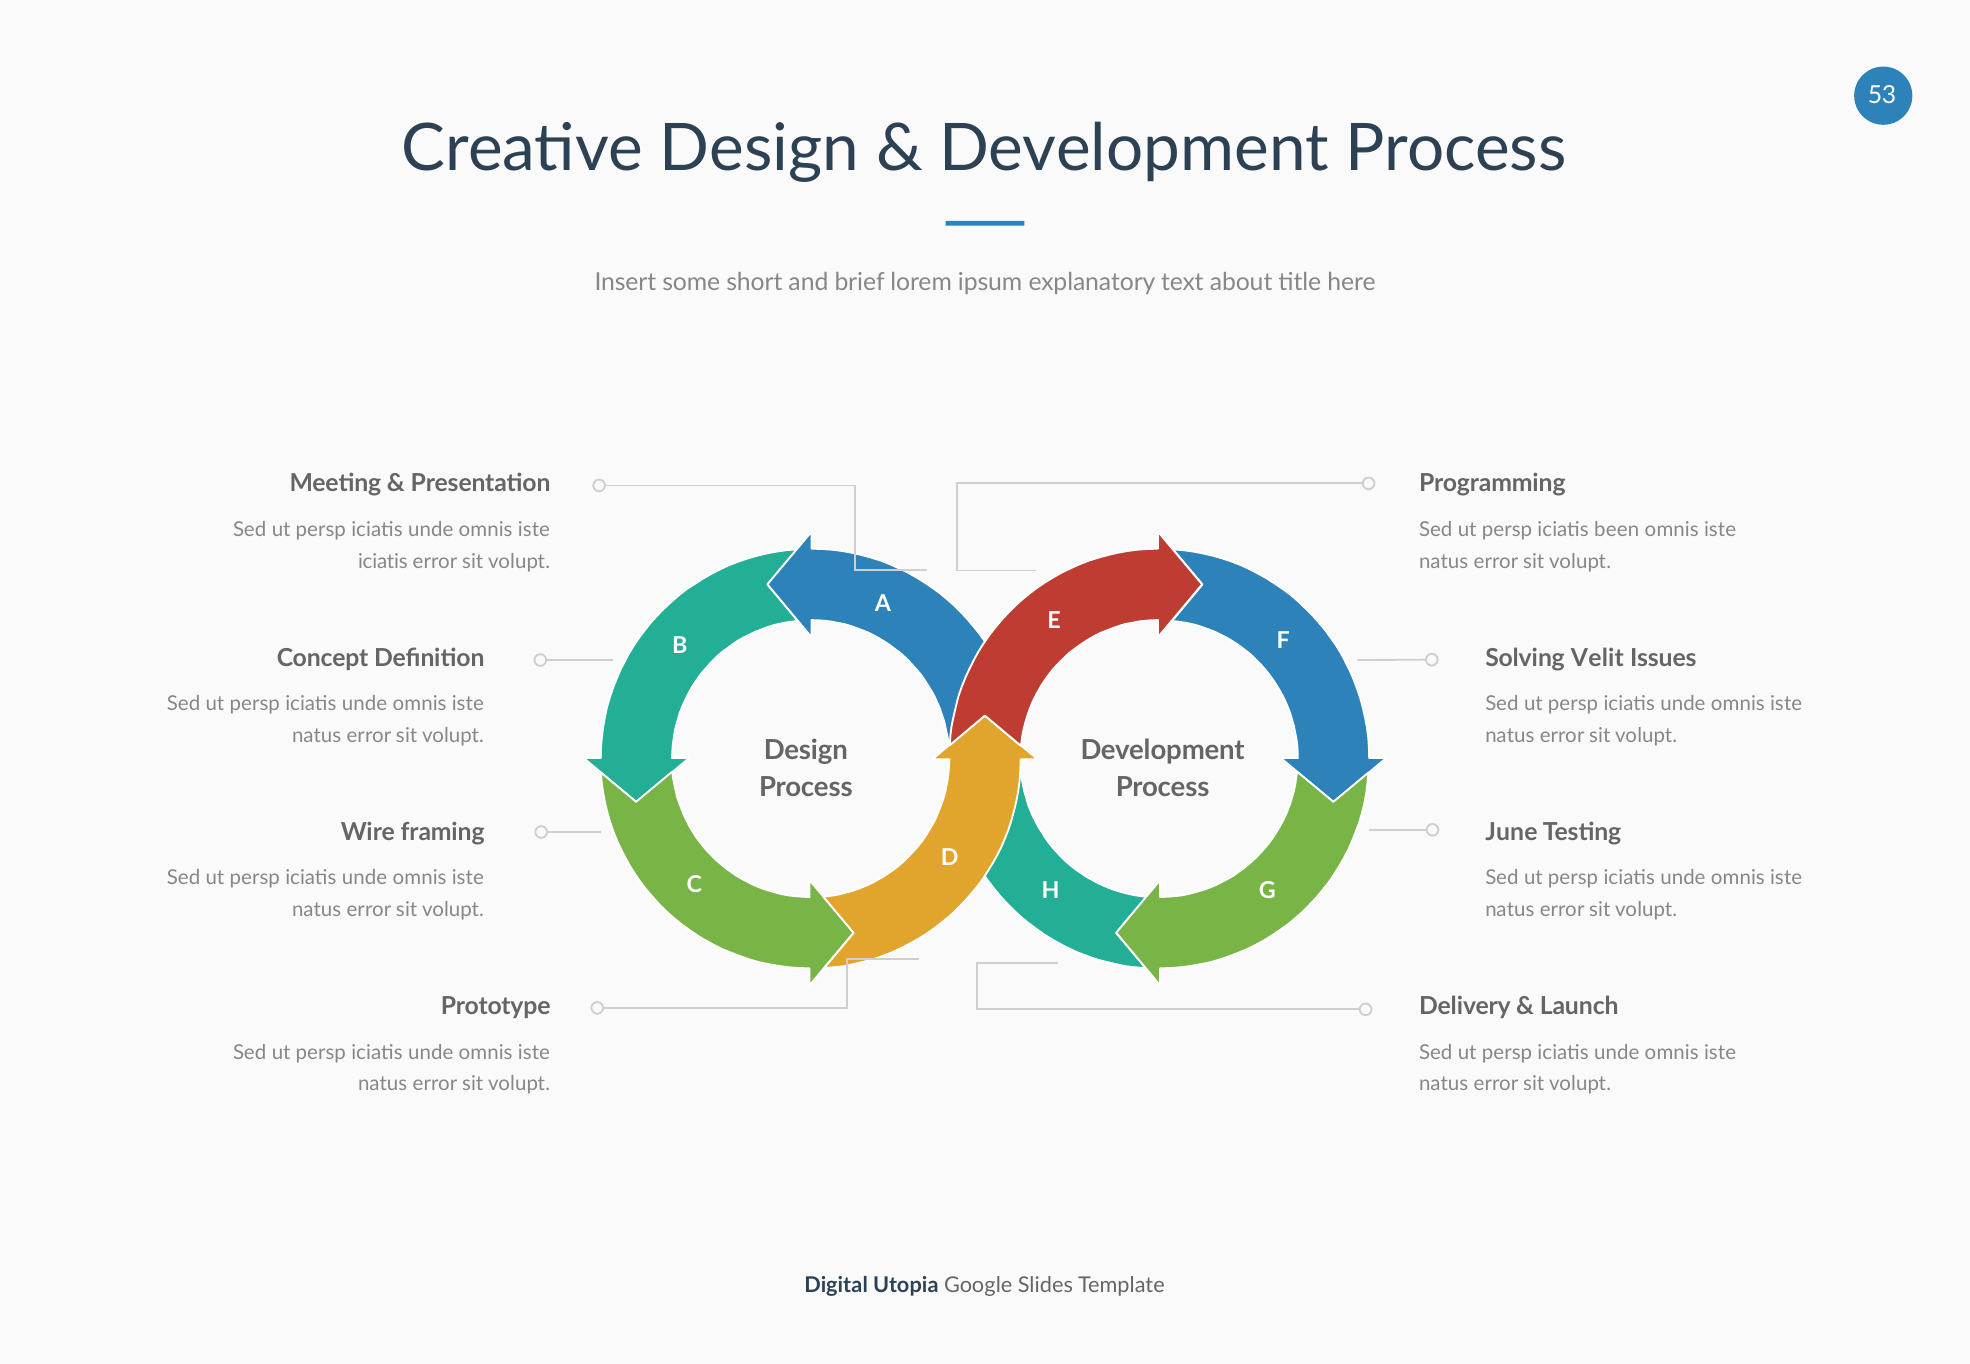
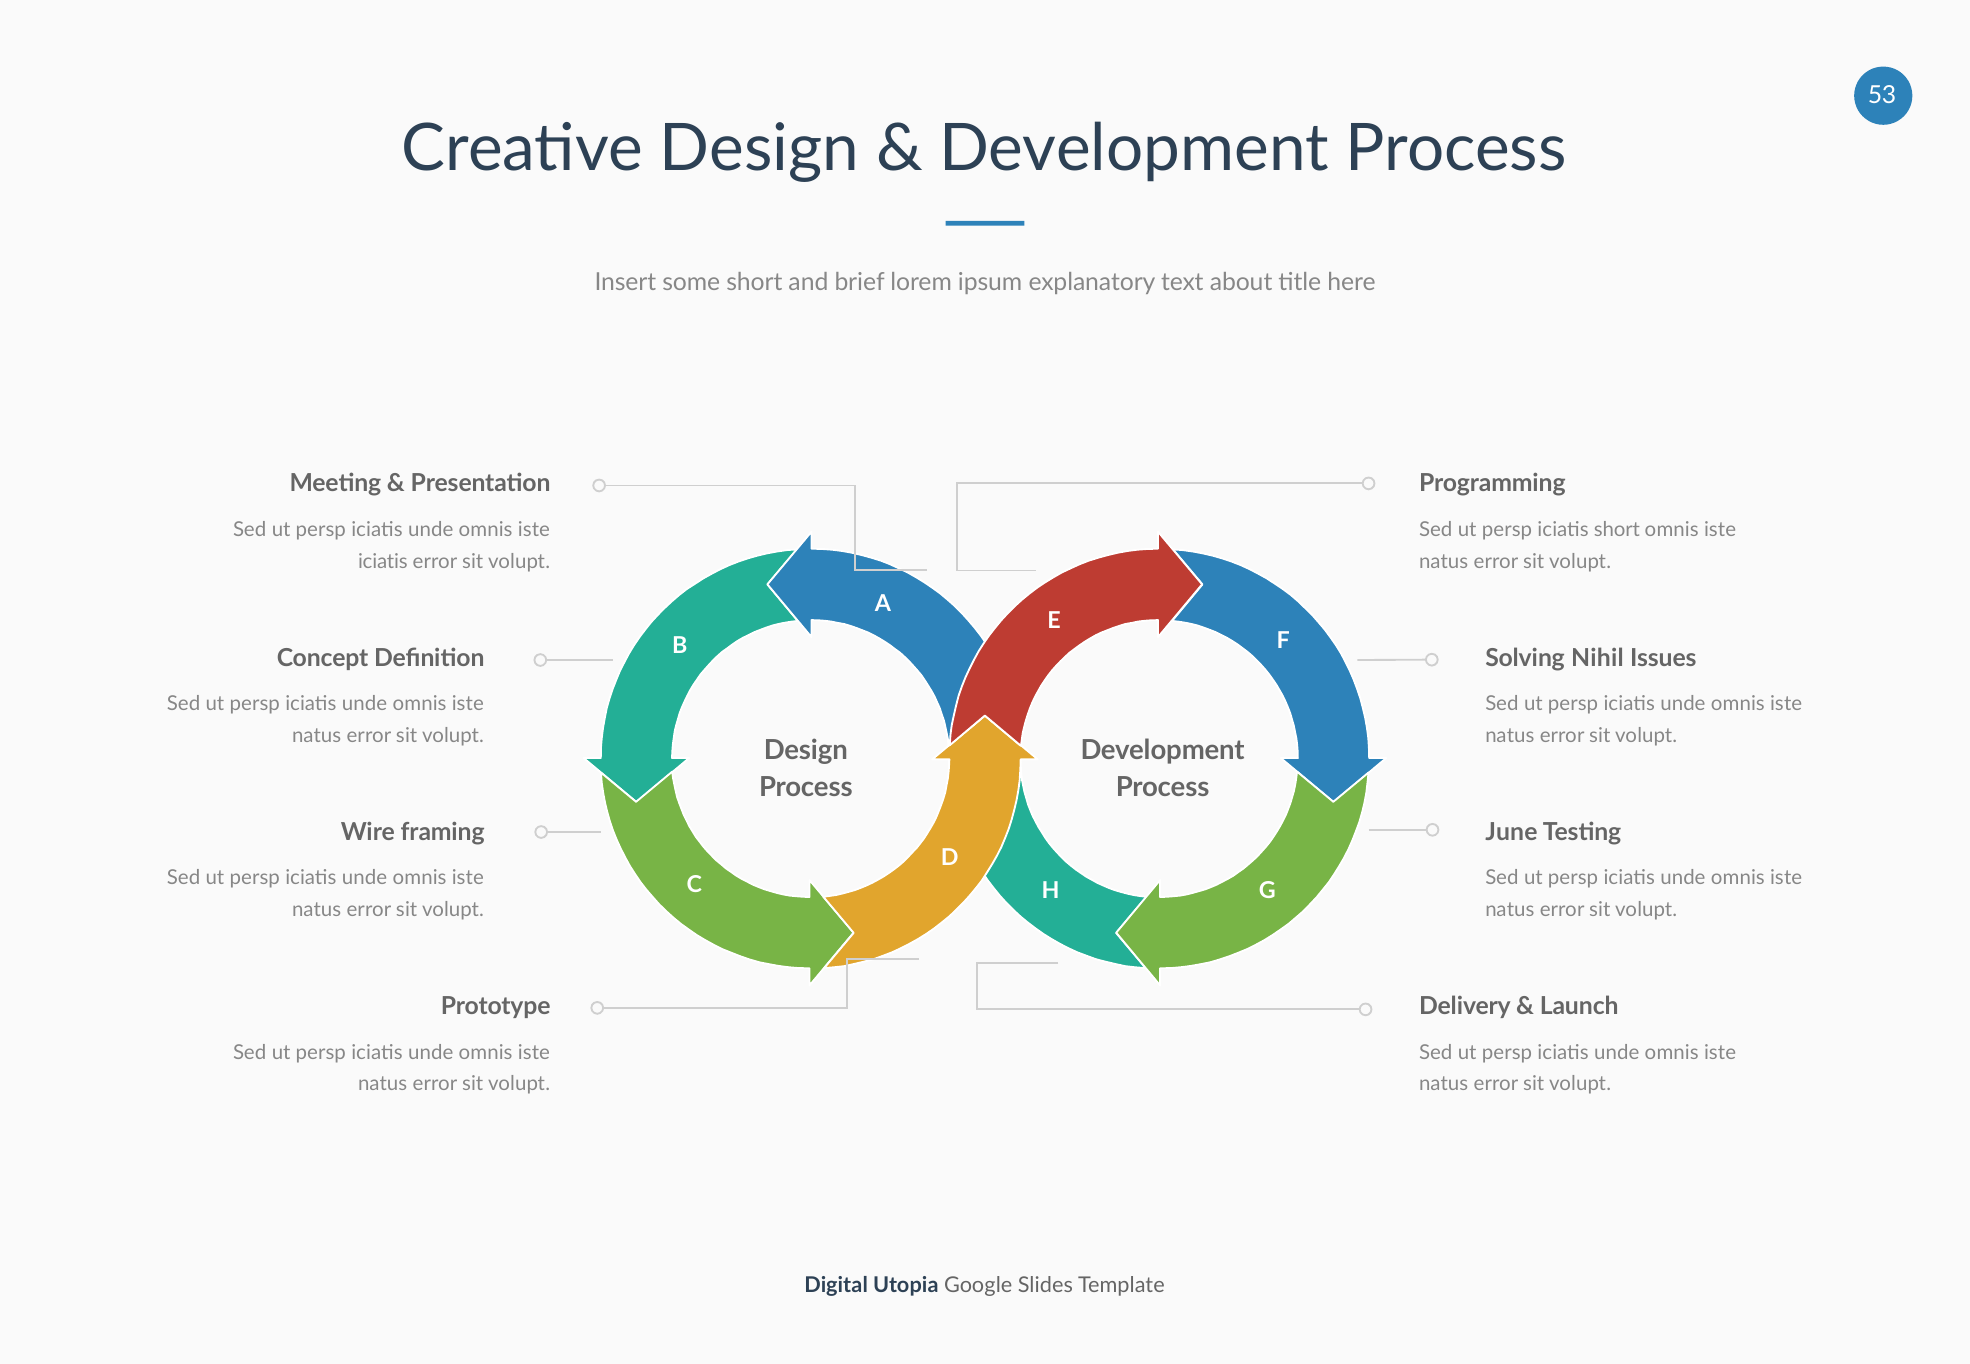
iciatis been: been -> short
Velit: Velit -> Nihil
